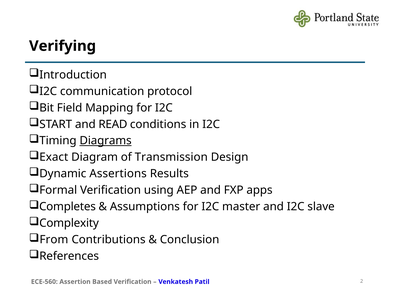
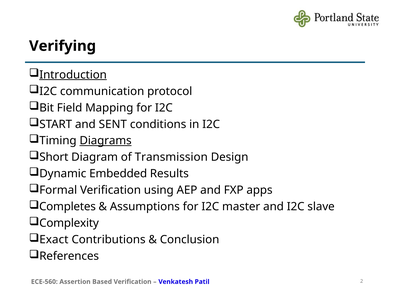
Introduction underline: none -> present
READ: READ -> SENT
Exact: Exact -> Short
Assertions: Assertions -> Embedded
From: From -> Exact
